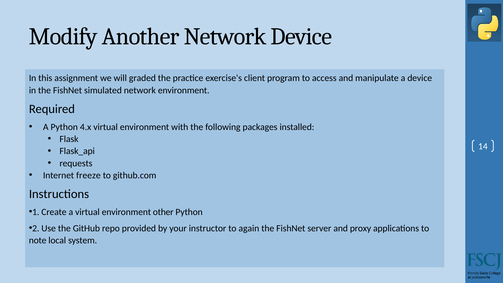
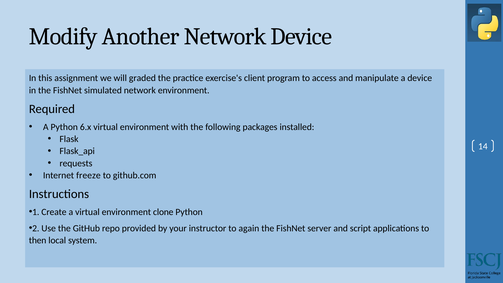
4.x: 4.x -> 6.x
other: other -> clone
proxy: proxy -> script
note: note -> then
